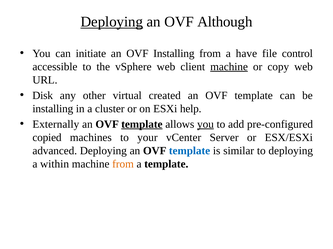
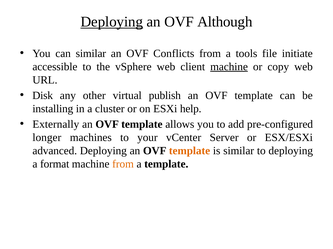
can initiate: initiate -> similar
OVF Installing: Installing -> Conflicts
have: have -> tools
control: control -> initiate
created: created -> publish
template at (142, 125) underline: present -> none
you at (205, 125) underline: present -> none
copied: copied -> longer
template at (190, 151) colour: blue -> orange
within: within -> format
